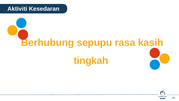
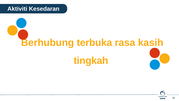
sepupu: sepupu -> terbuka
